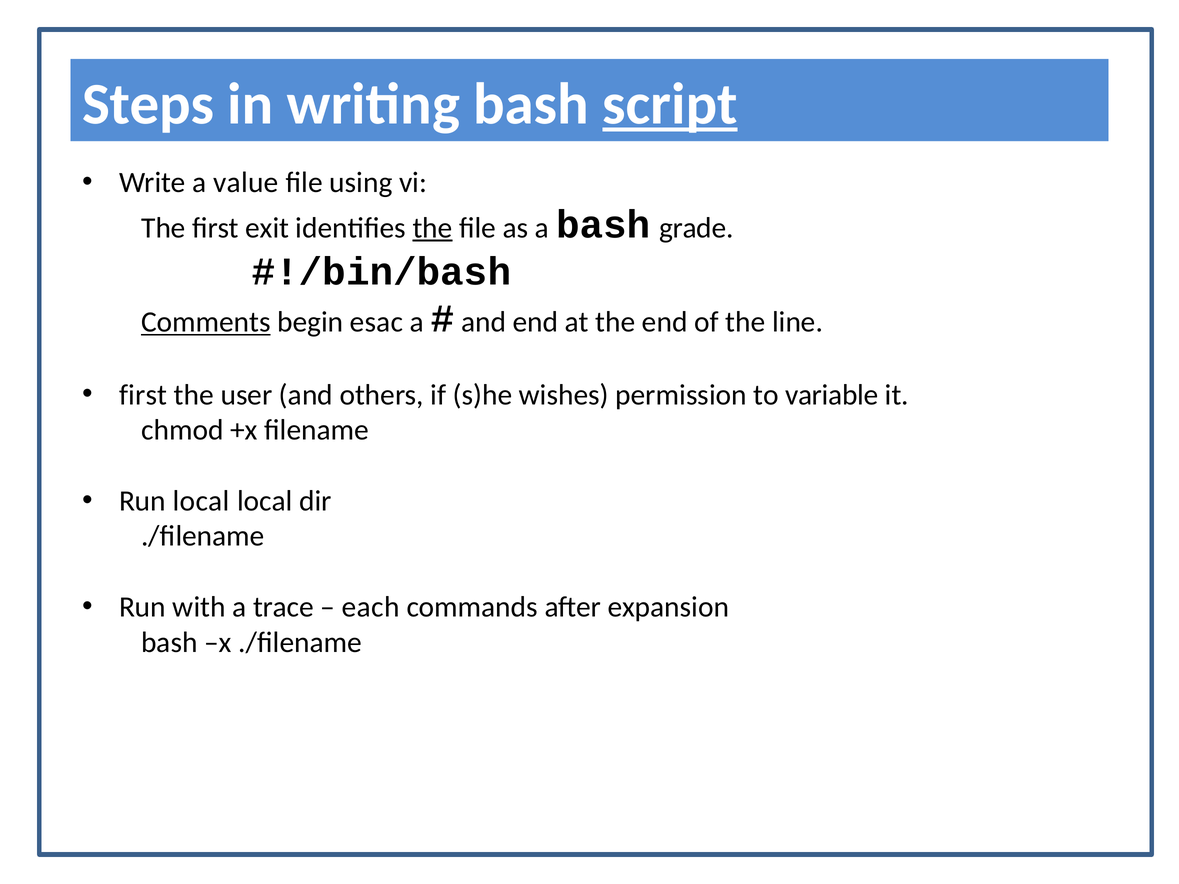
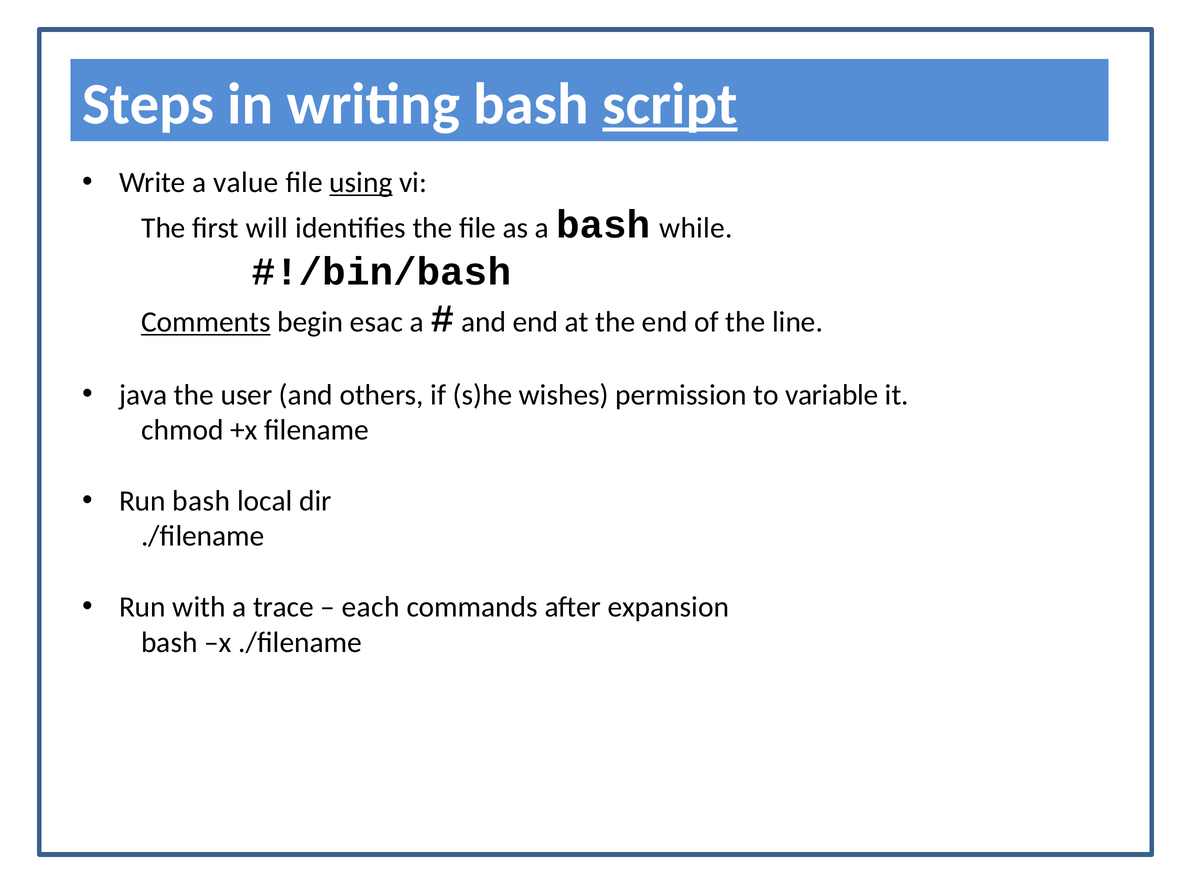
using underline: none -> present
exit: exit -> will
the at (433, 228) underline: present -> none
grade: grade -> while
first at (143, 395): first -> java
Run local: local -> bash
